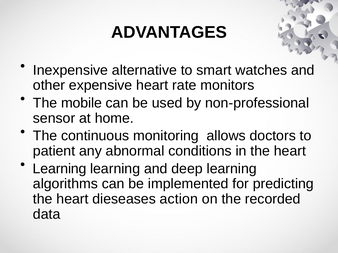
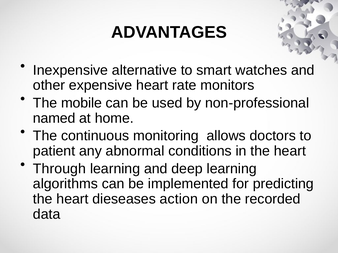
sensor: sensor -> named
Learning at (60, 169): Learning -> Through
